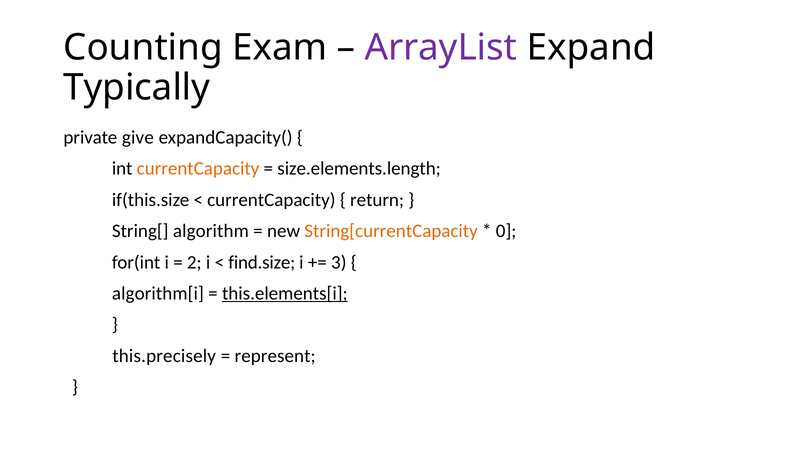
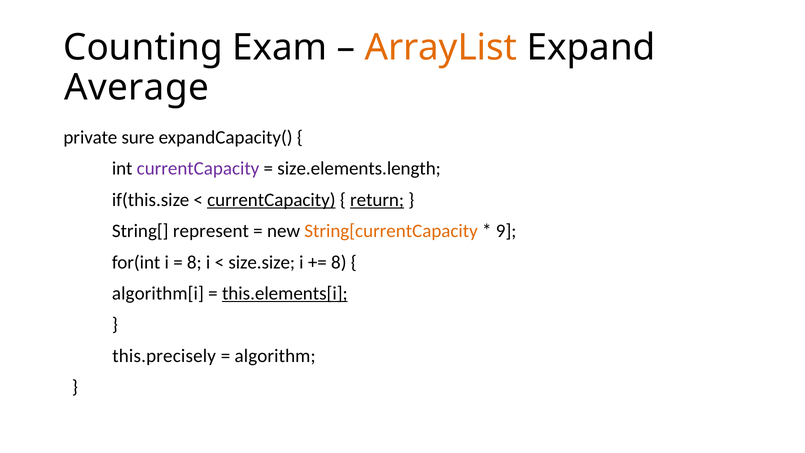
ArrayList colour: purple -> orange
Typically: Typically -> Average
give: give -> sure
currentCapacity at (198, 169) colour: orange -> purple
currentCapacity at (271, 200) underline: none -> present
return underline: none -> present
algorithm: algorithm -> represent
0: 0 -> 9
2 at (194, 262): 2 -> 8
find.size: find.size -> size.size
3 at (339, 262): 3 -> 8
represent: represent -> algorithm
